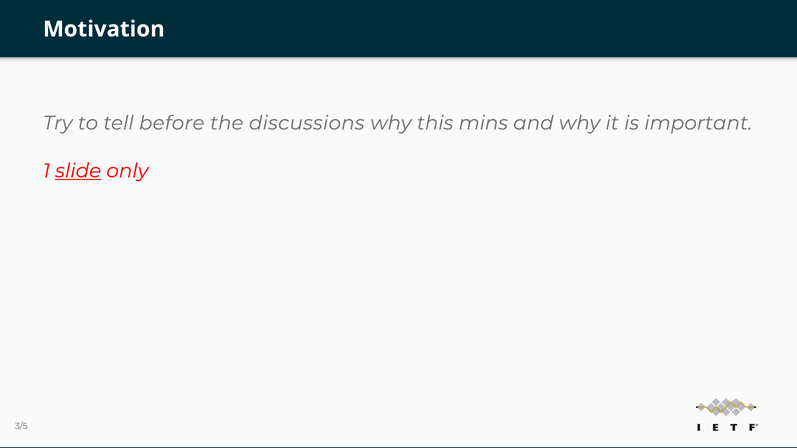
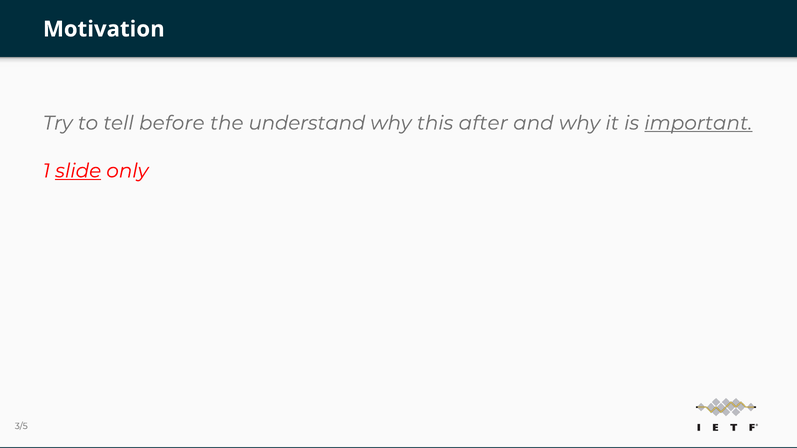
discussions: discussions -> understand
mins: mins -> after
important underline: none -> present
